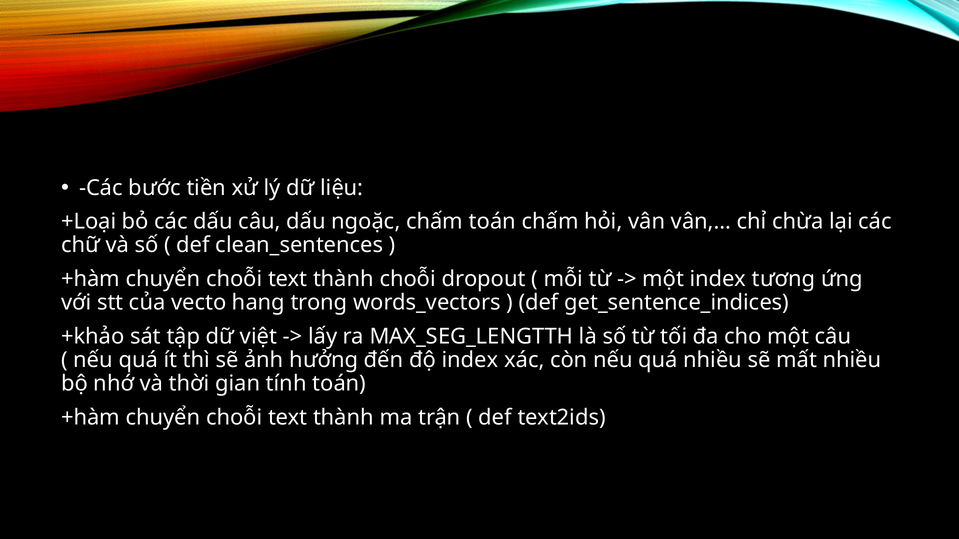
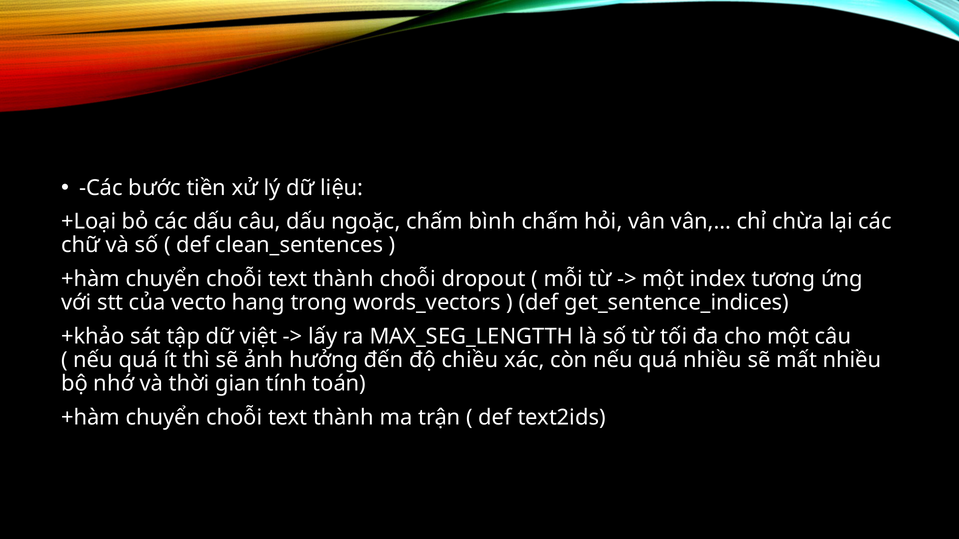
chấm toán: toán -> bình
độ index: index -> chiều
